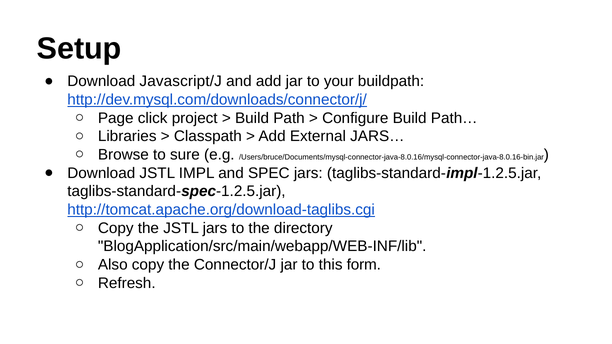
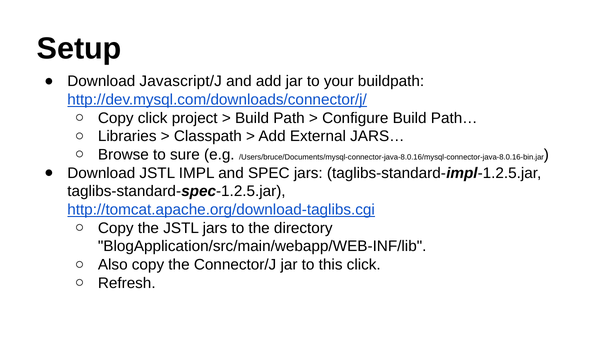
Page at (116, 118): Page -> Copy
this form: form -> click
